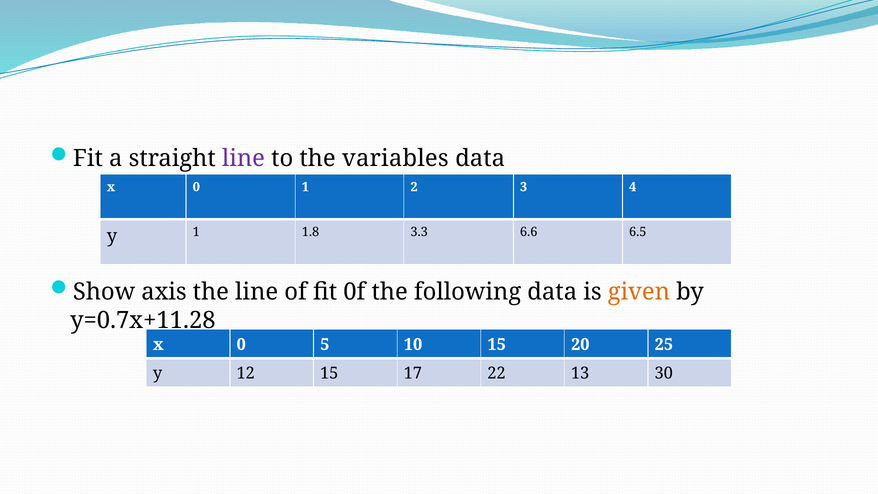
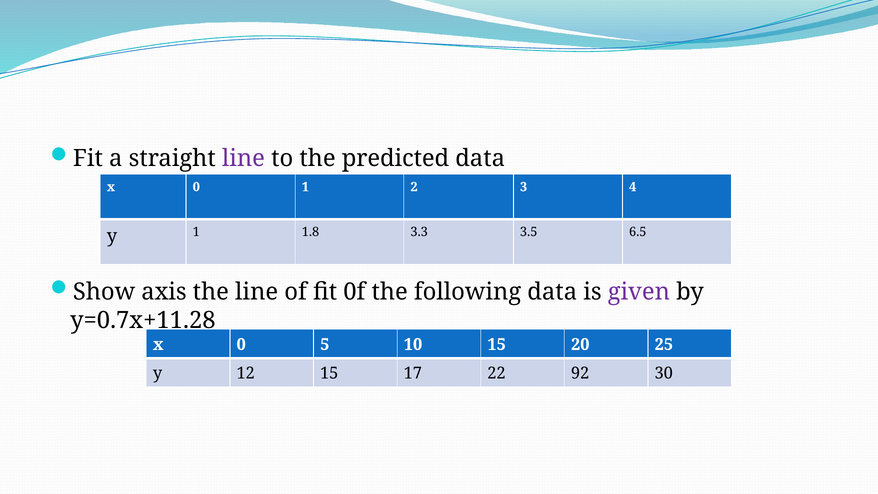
variables: variables -> predicted
6.6: 6.6 -> 3.5
given colour: orange -> purple
13: 13 -> 92
